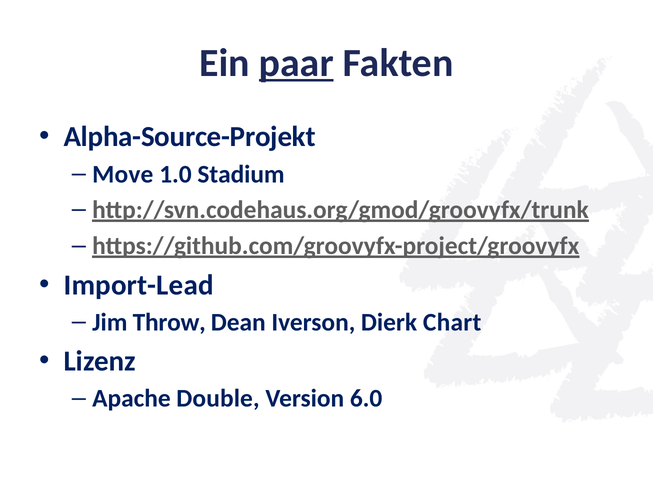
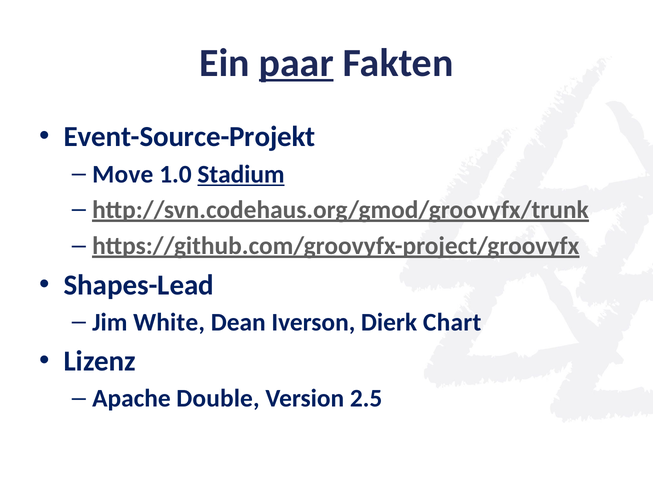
Alpha-Source-Projekt: Alpha-Source-Projekt -> Event-Source-Projekt
Stadium underline: none -> present
Import-Lead: Import-Lead -> Shapes-Lead
Throw: Throw -> White
6.0: 6.0 -> 2.5
